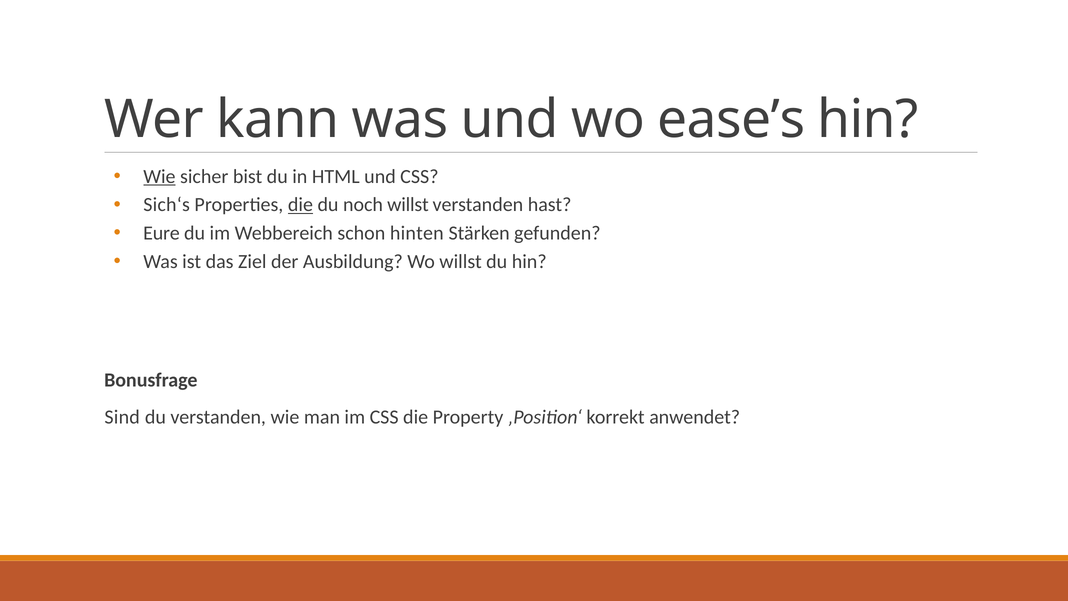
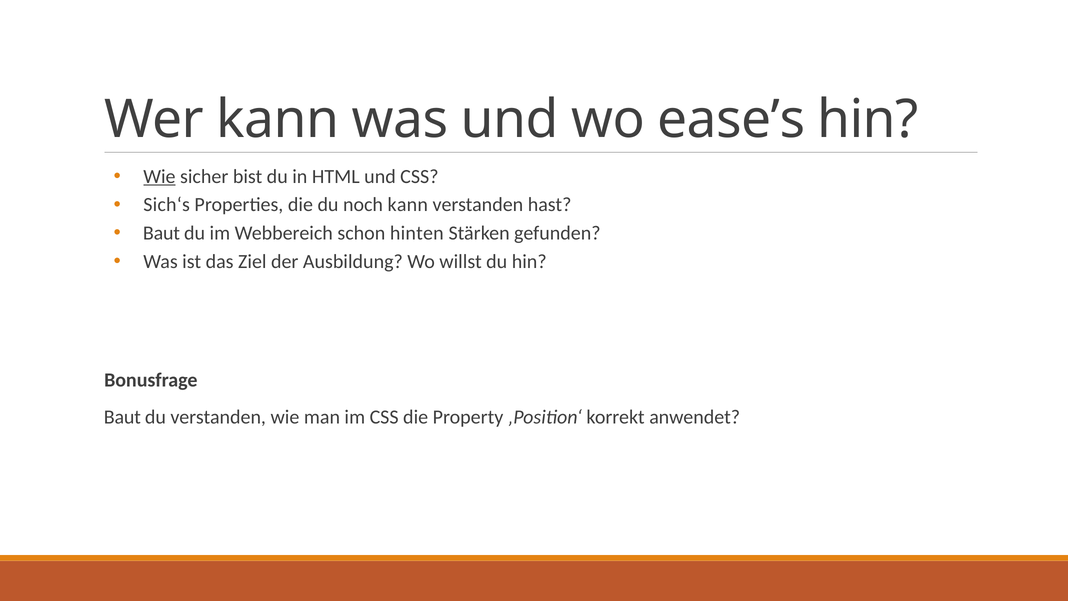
die at (300, 205) underline: present -> none
noch willst: willst -> kann
Eure at (162, 233): Eure -> Baut
Sind at (122, 417): Sind -> Baut
